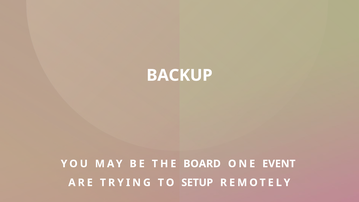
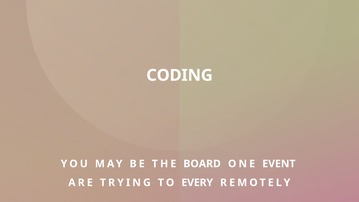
BACKUP: BACKUP -> CODING
SETUP: SETUP -> EVERY
